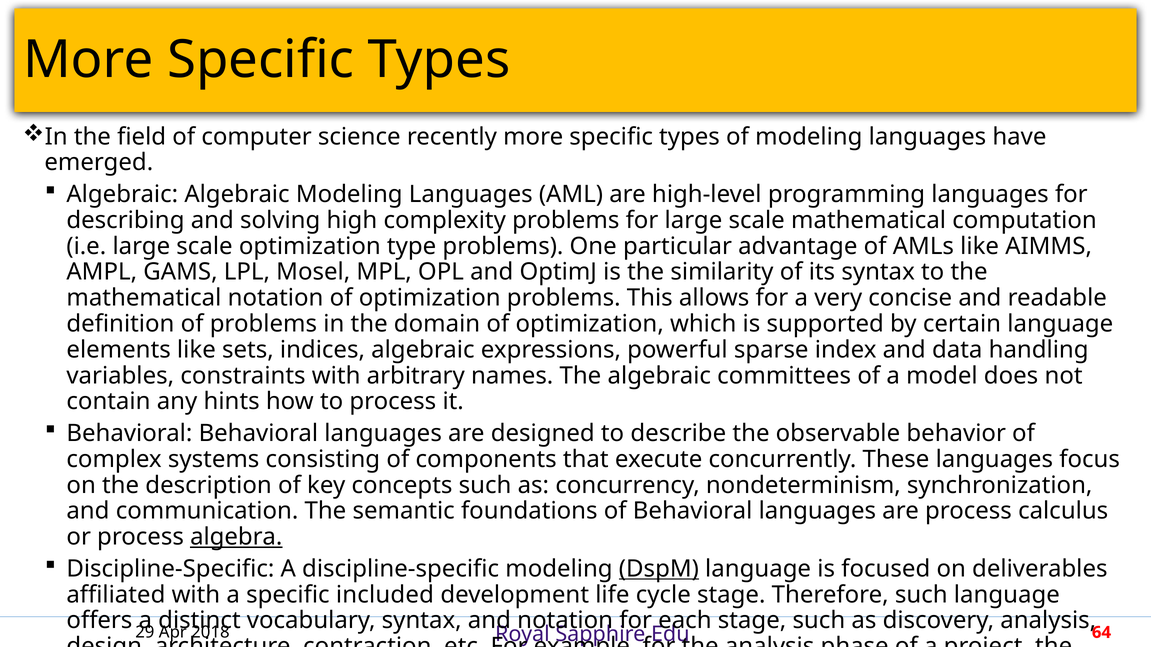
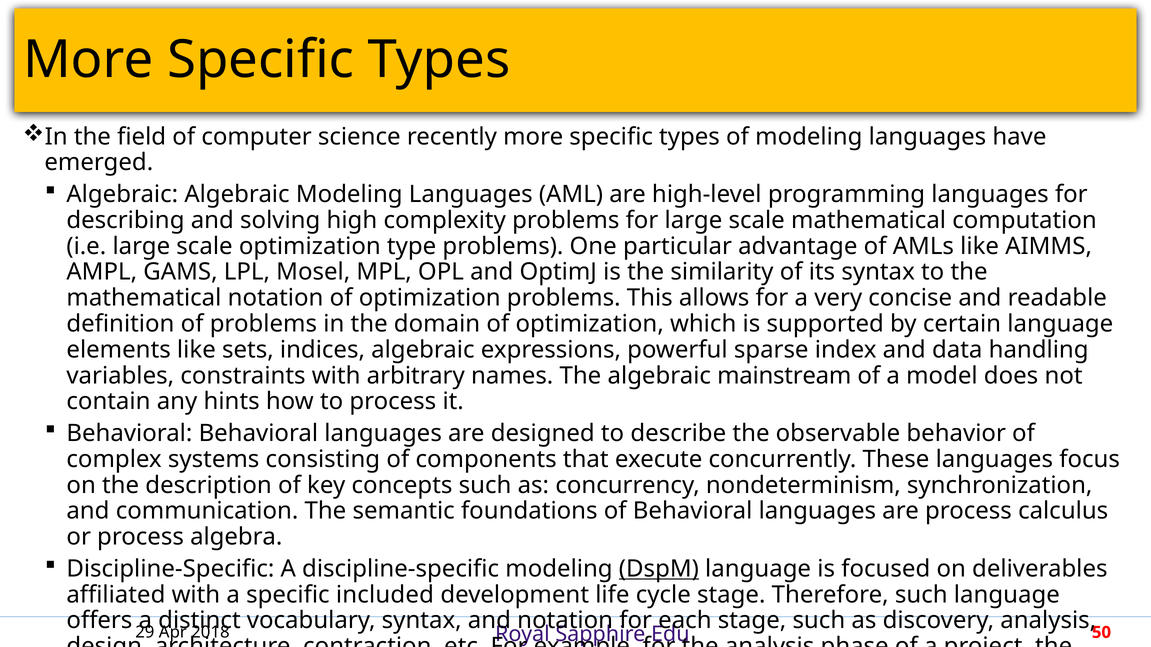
committees: committees -> mainstream
algebra underline: present -> none
64: 64 -> 50
